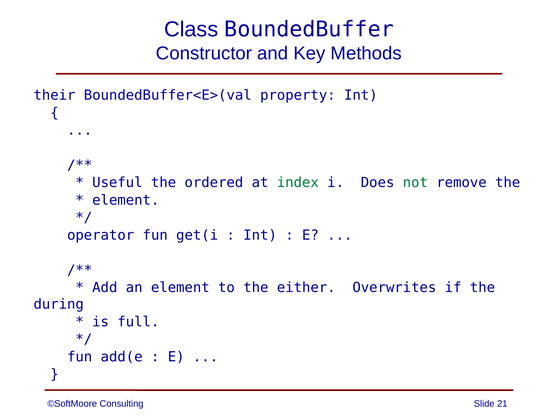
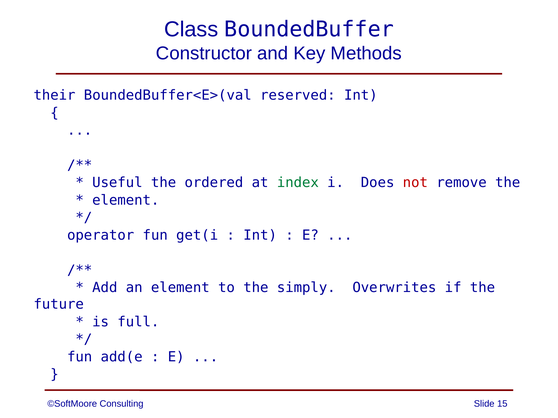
property: property -> reserved
not colour: green -> red
either: either -> simply
during: during -> future
21: 21 -> 15
